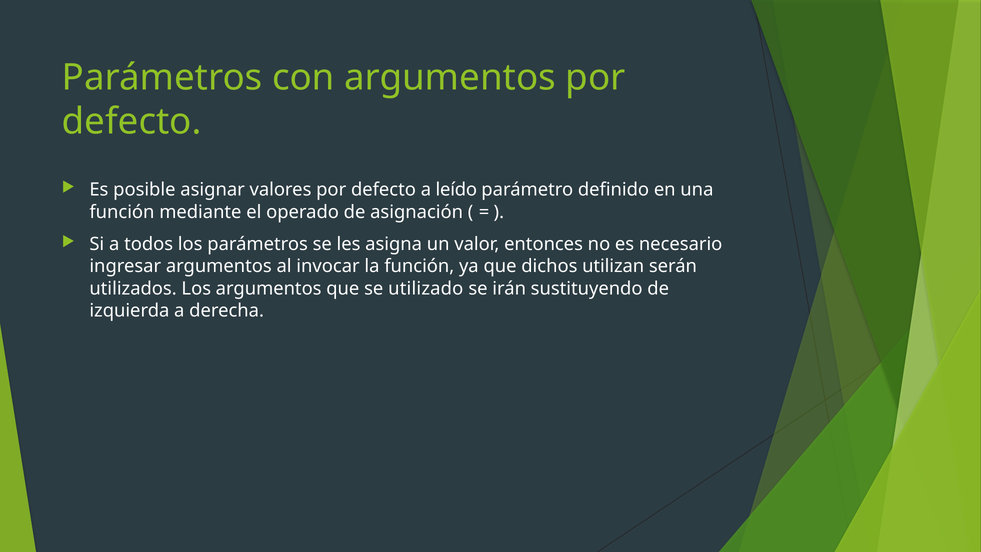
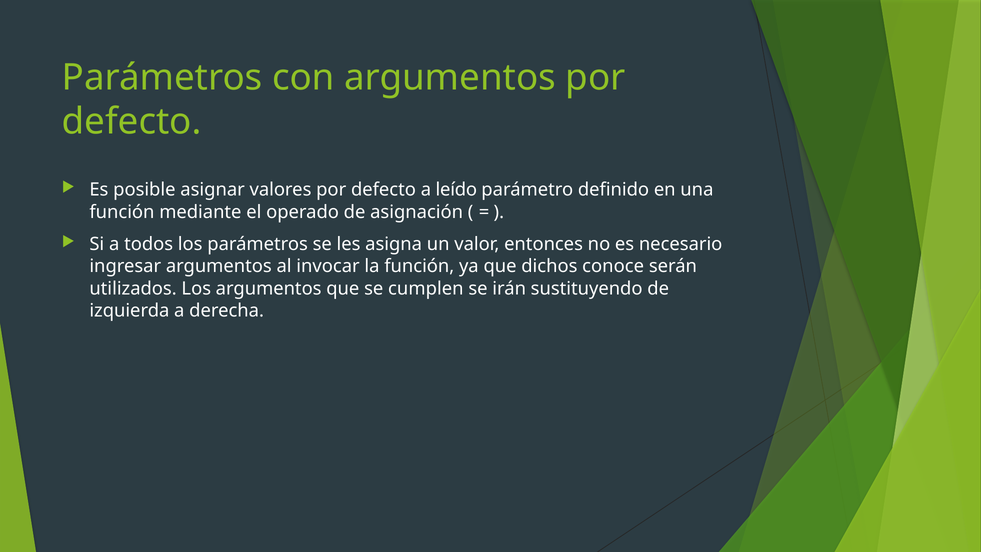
utilizan: utilizan -> conoce
utilizado: utilizado -> cumplen
